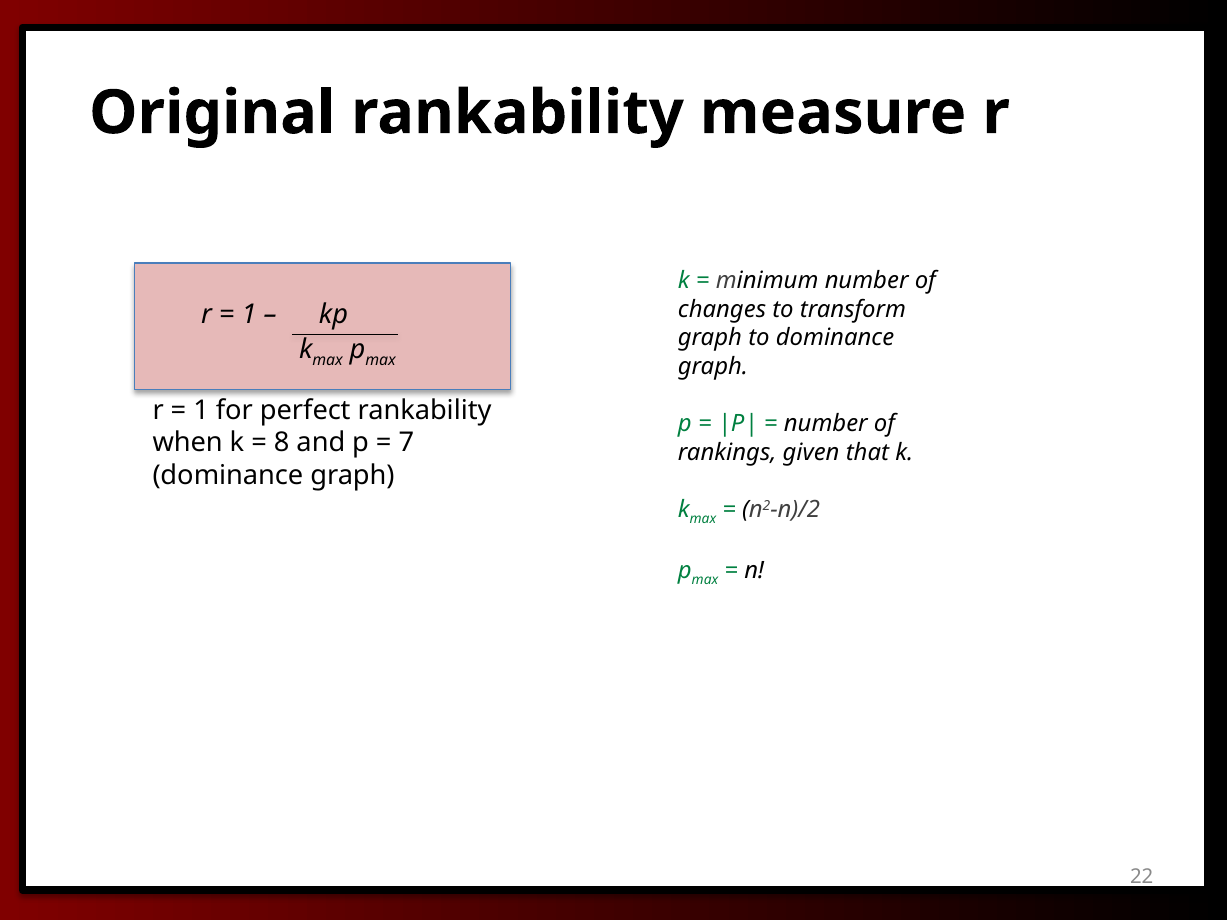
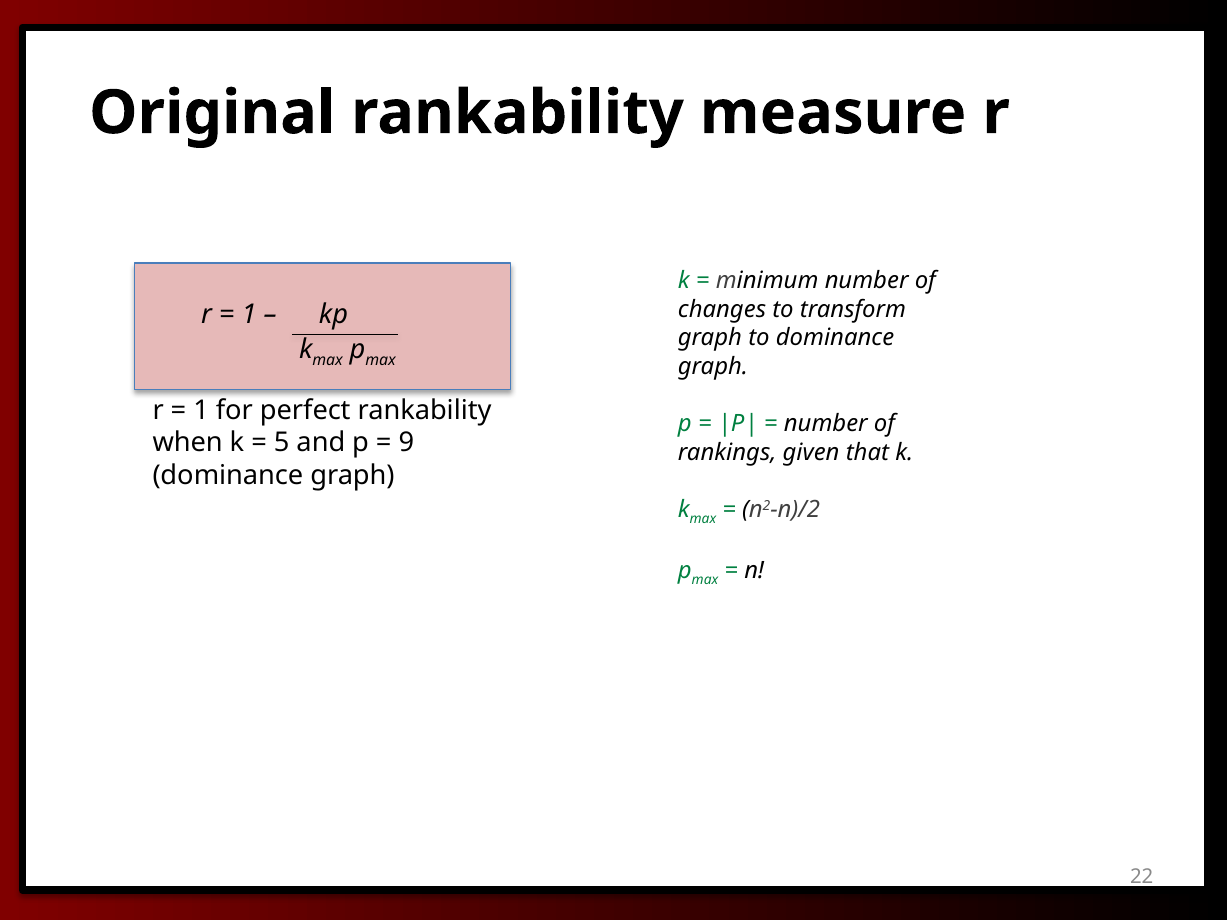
8: 8 -> 5
7: 7 -> 9
